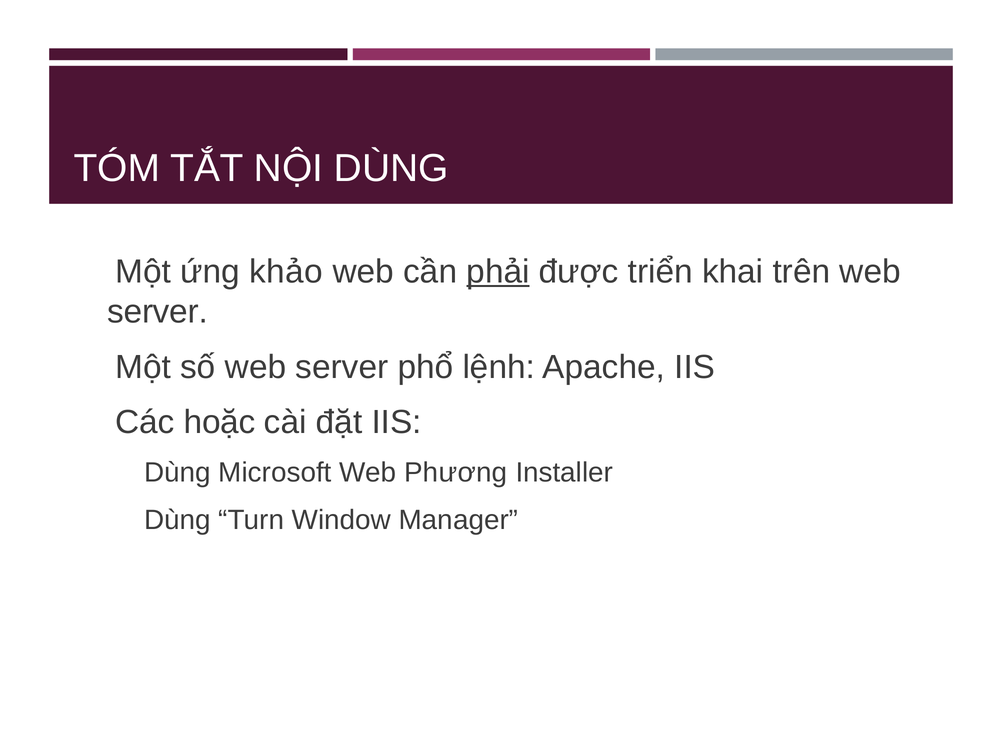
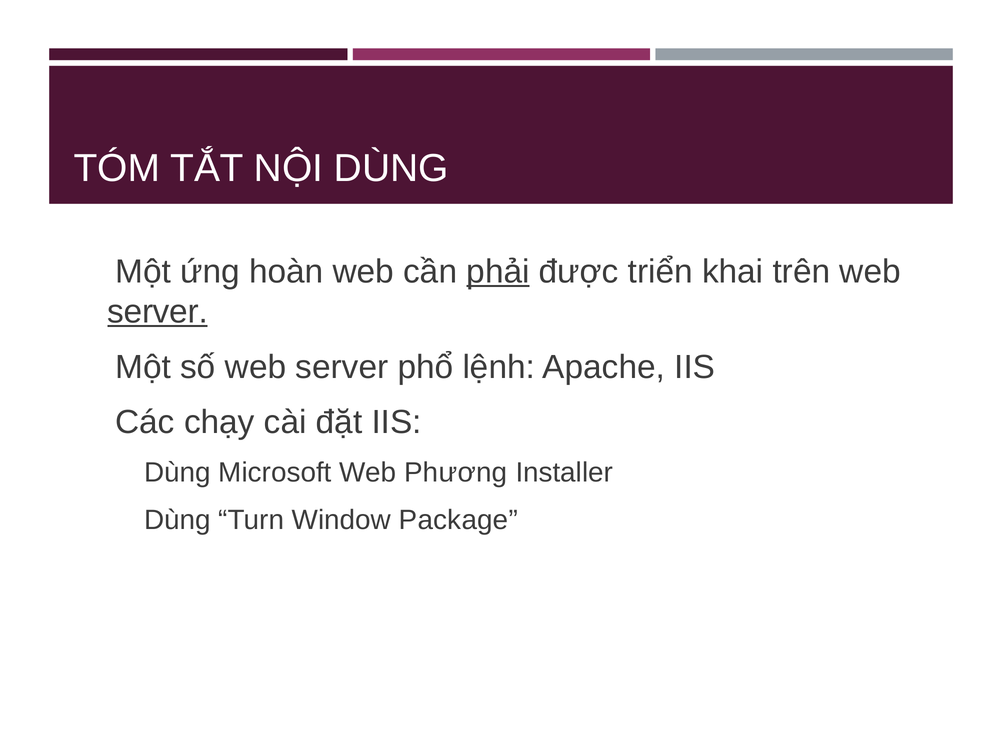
khảo: khảo -> hoàn
server at (158, 312) underline: none -> present
hoặc: hoặc -> chạy
Manager: Manager -> Package
